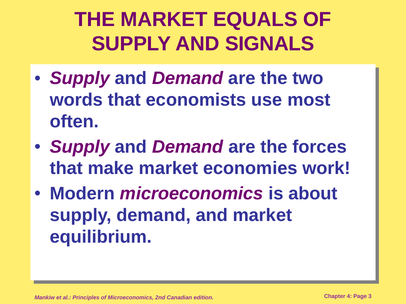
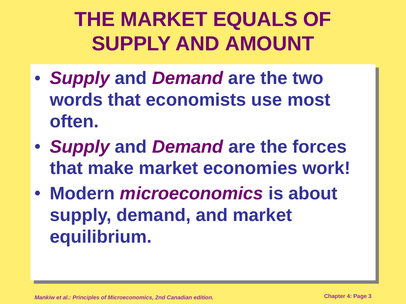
SIGNALS: SIGNALS -> AMOUNT
